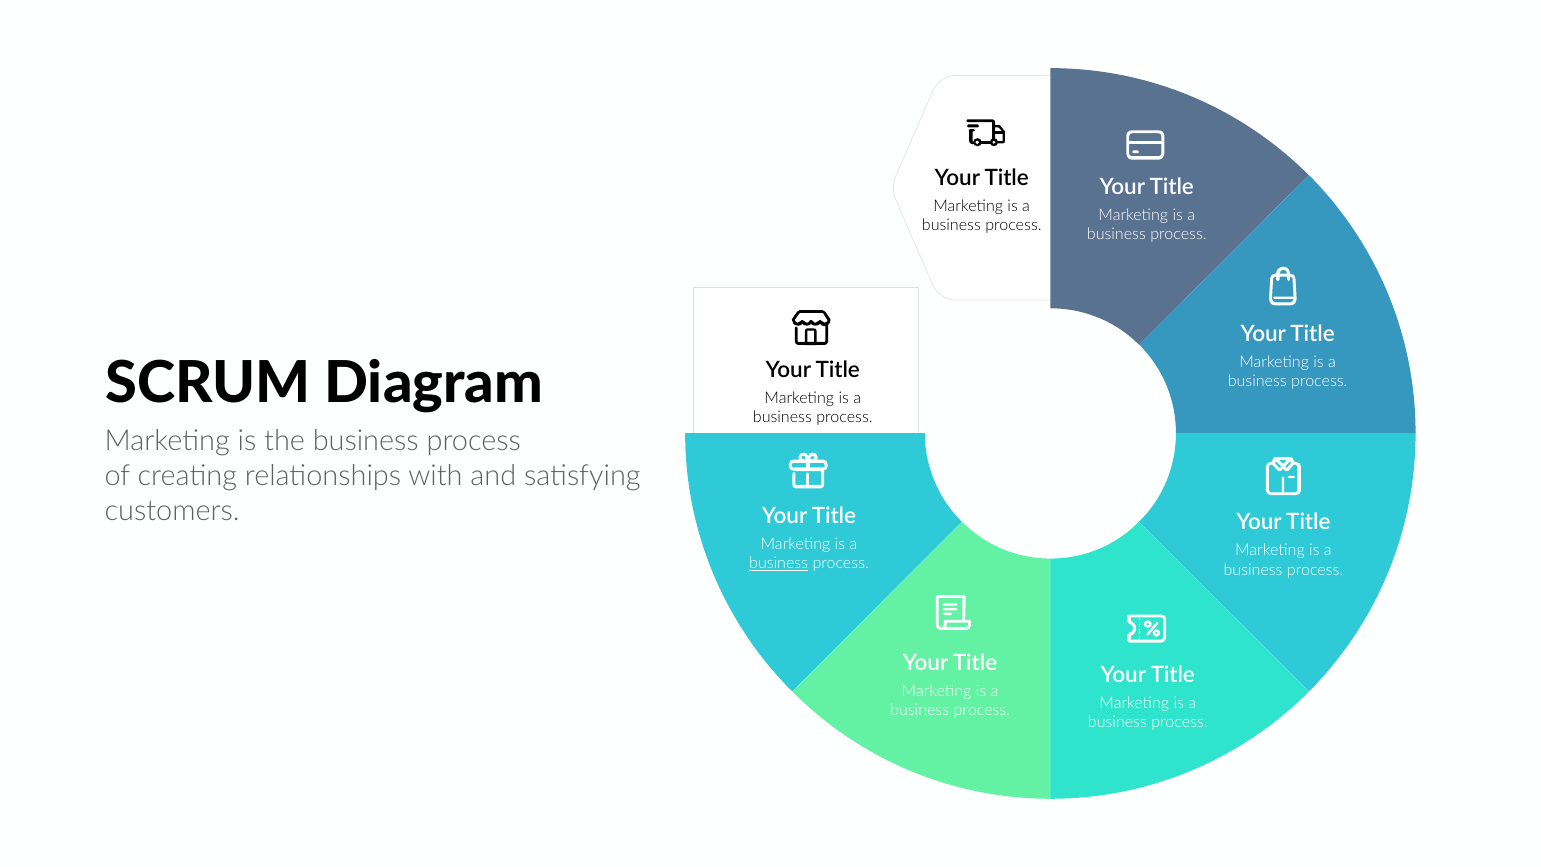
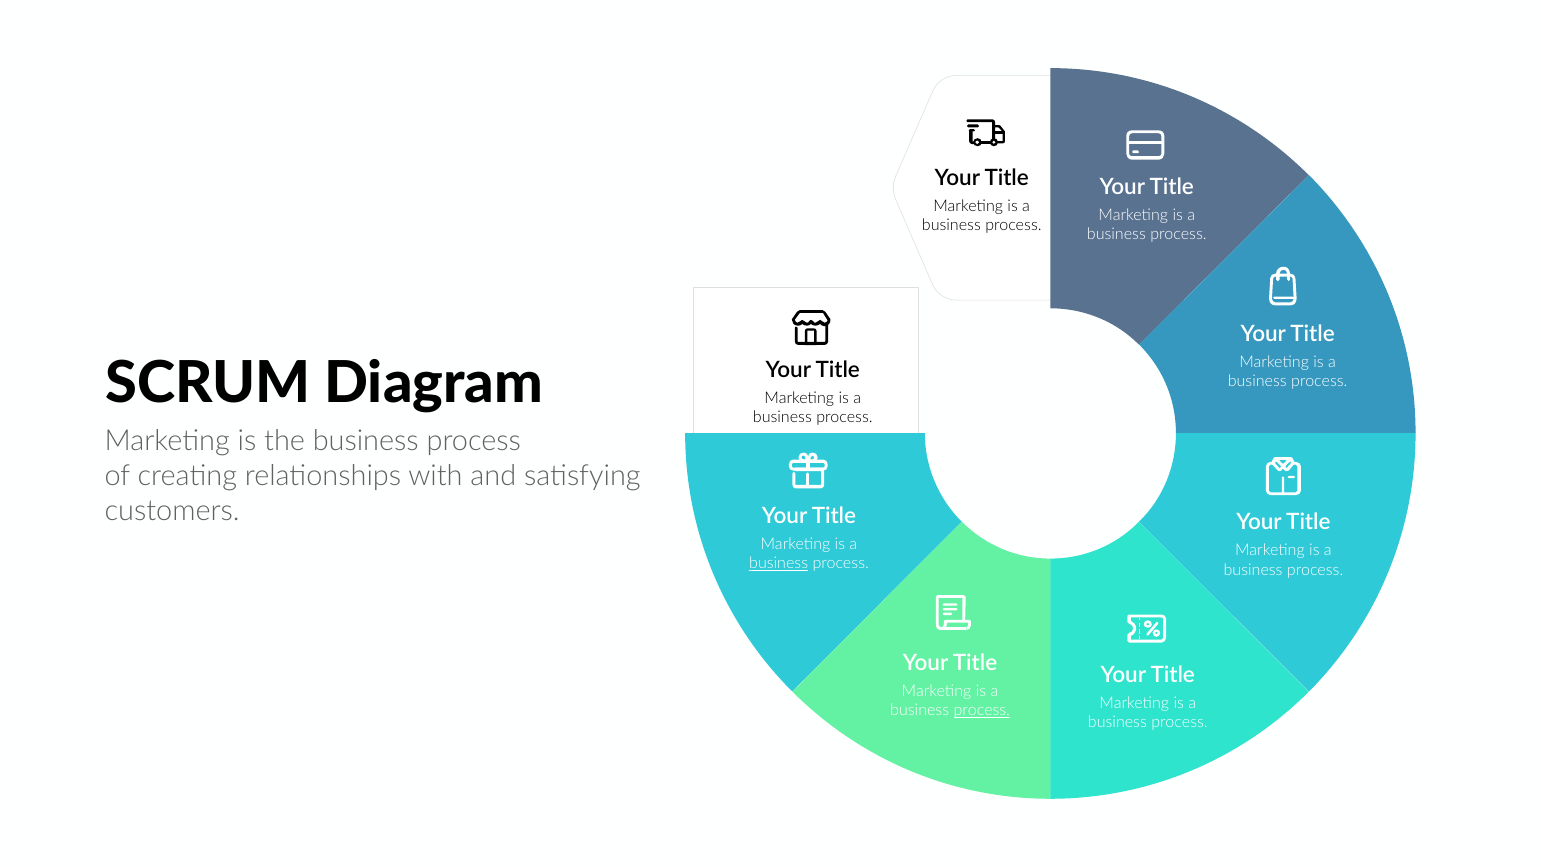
process at (982, 710) underline: none -> present
